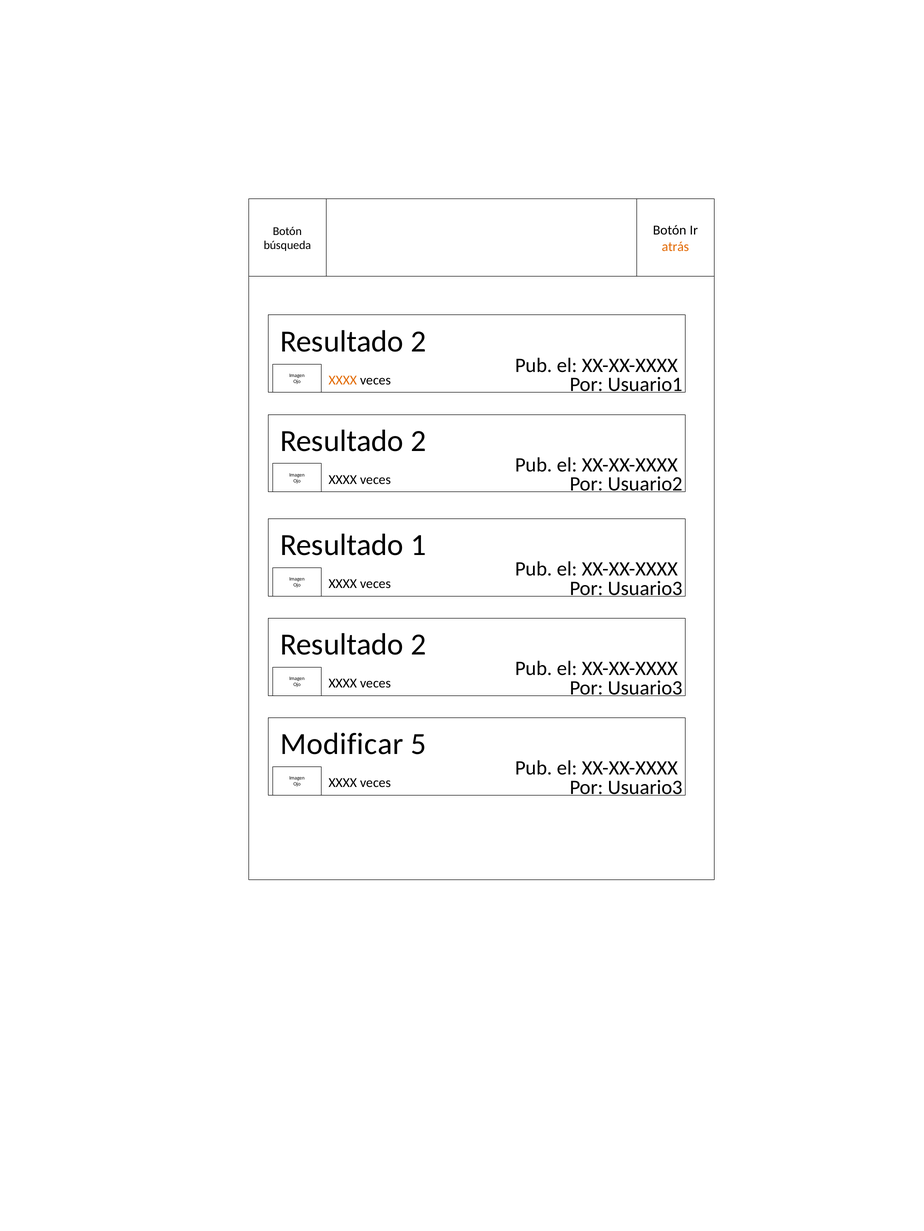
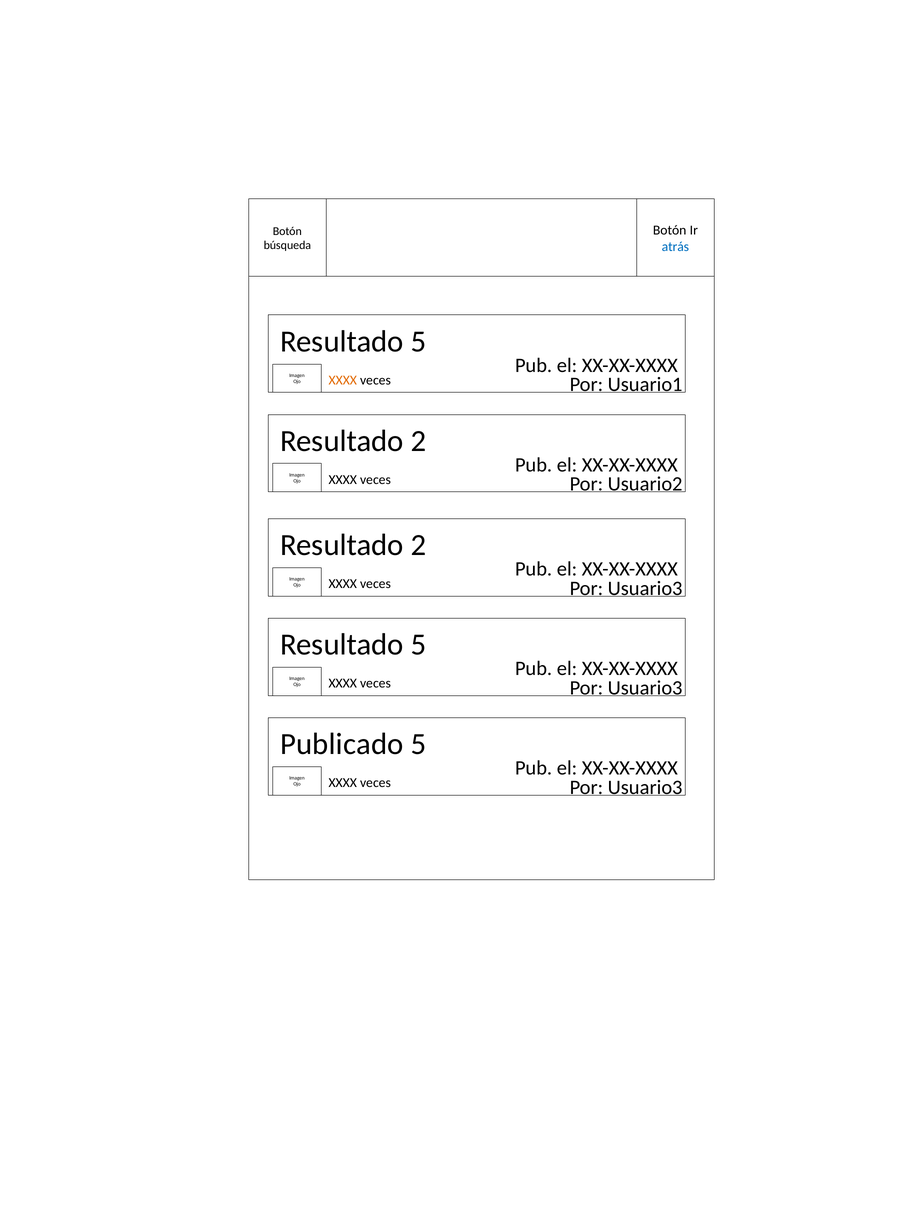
atrás colour: orange -> blue
2 at (418, 342): 2 -> 5
1 at (418, 546): 1 -> 2
2 at (418, 645): 2 -> 5
Modificar: Modificar -> Publicado
